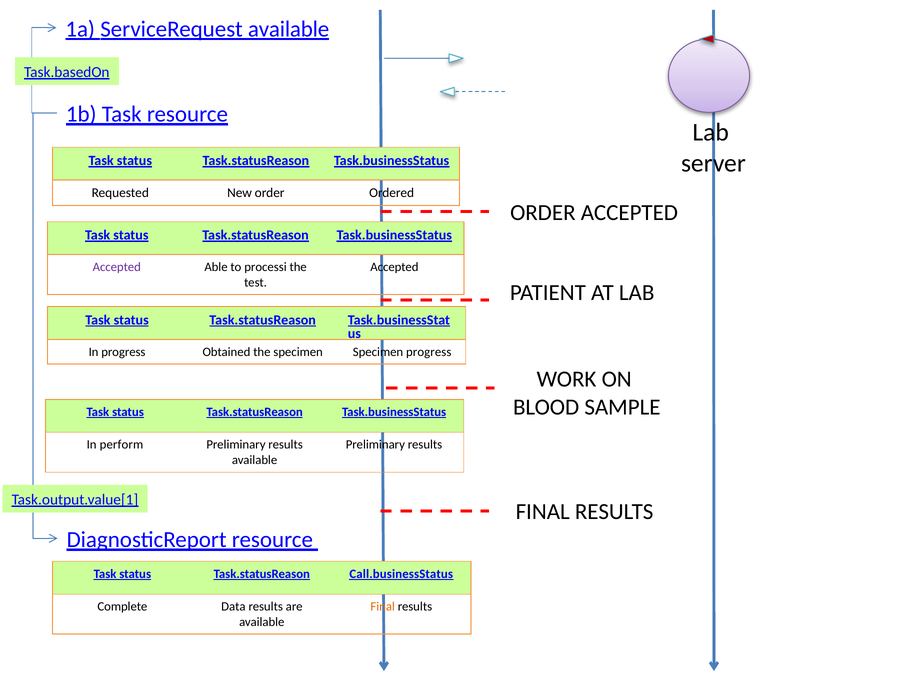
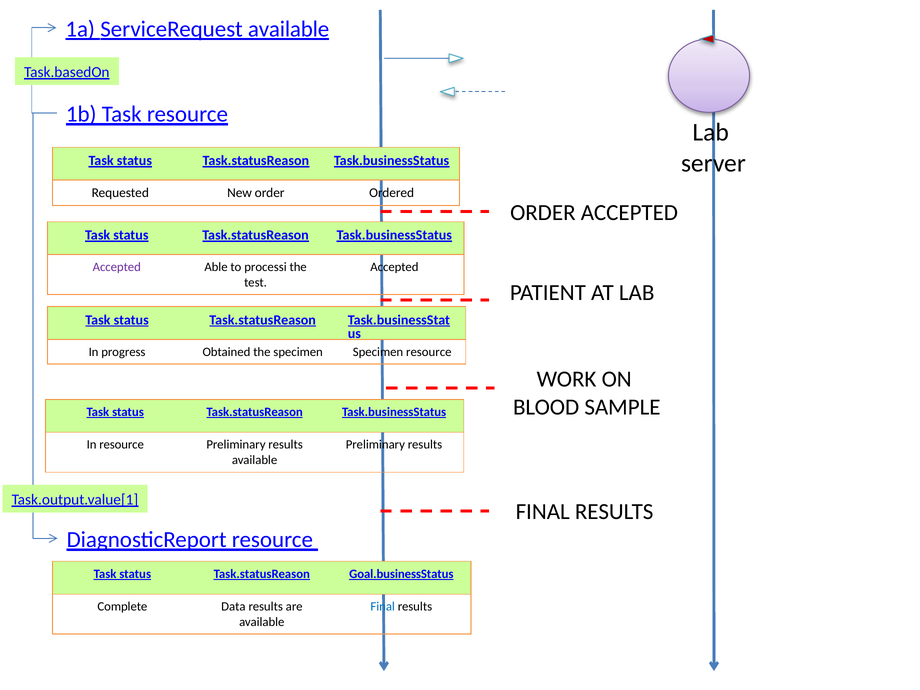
Specimen progress: progress -> resource
In perform: perform -> resource
Call.businessStatus: Call.businessStatus -> Goal.businessStatus
Final at (383, 607) colour: orange -> blue
